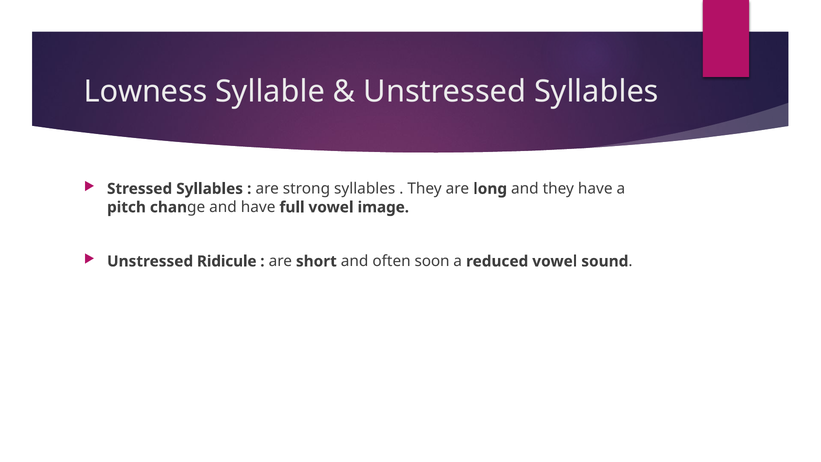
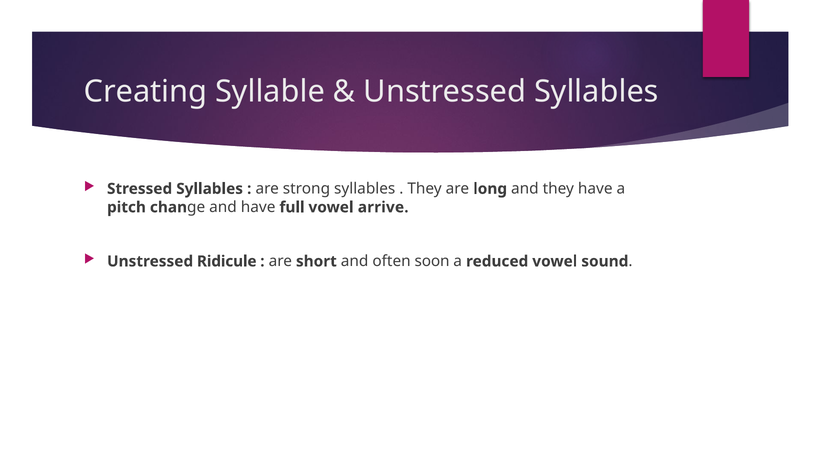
Lowness: Lowness -> Creating
image: image -> arrive
